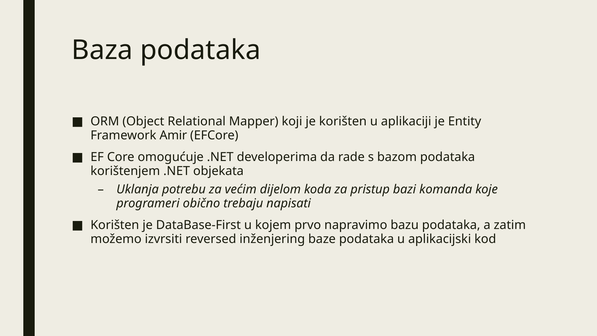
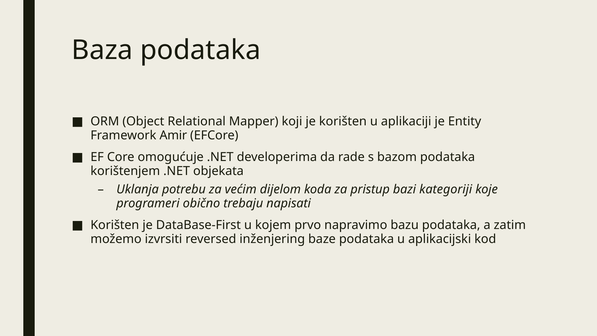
komanda: komanda -> kategoriji
